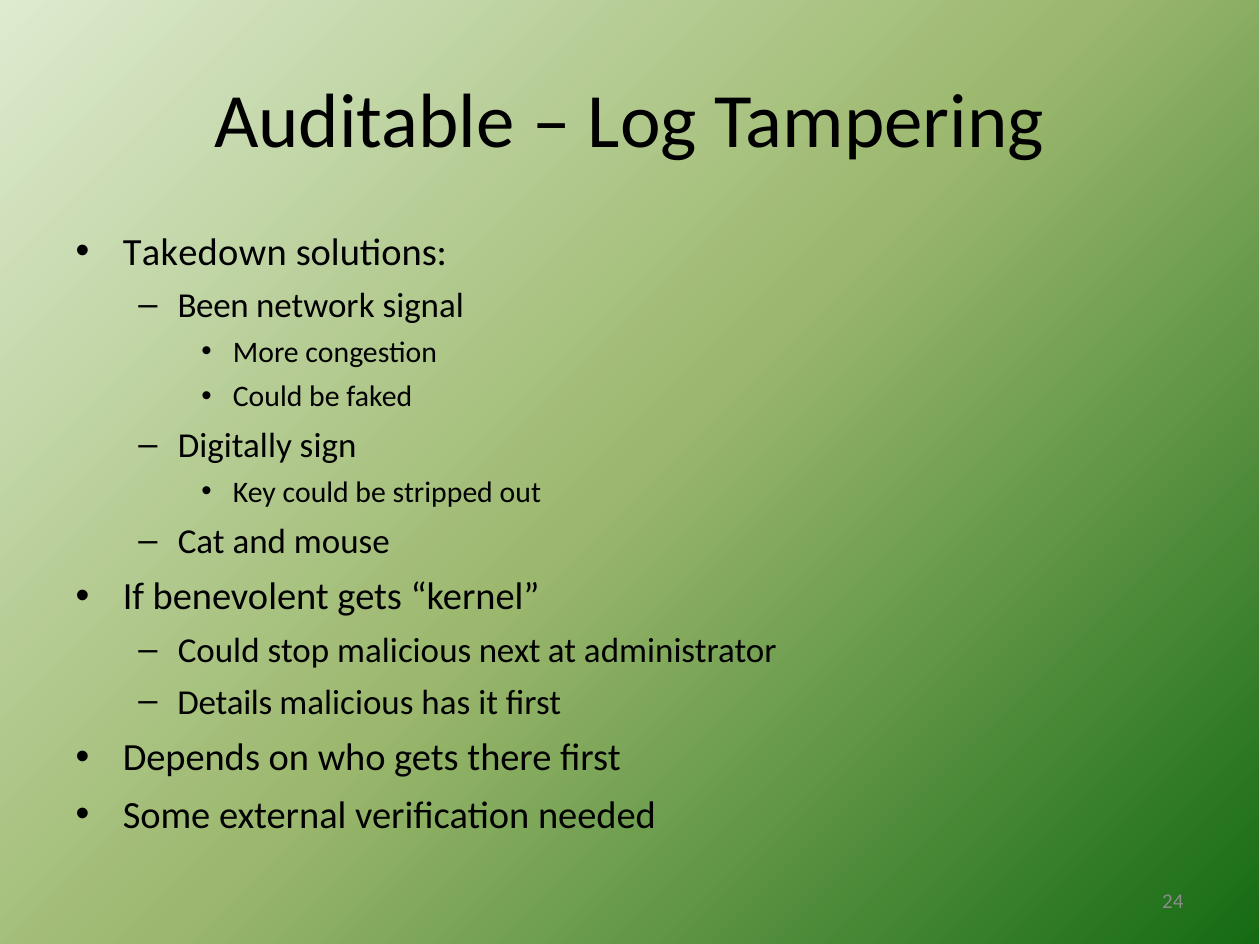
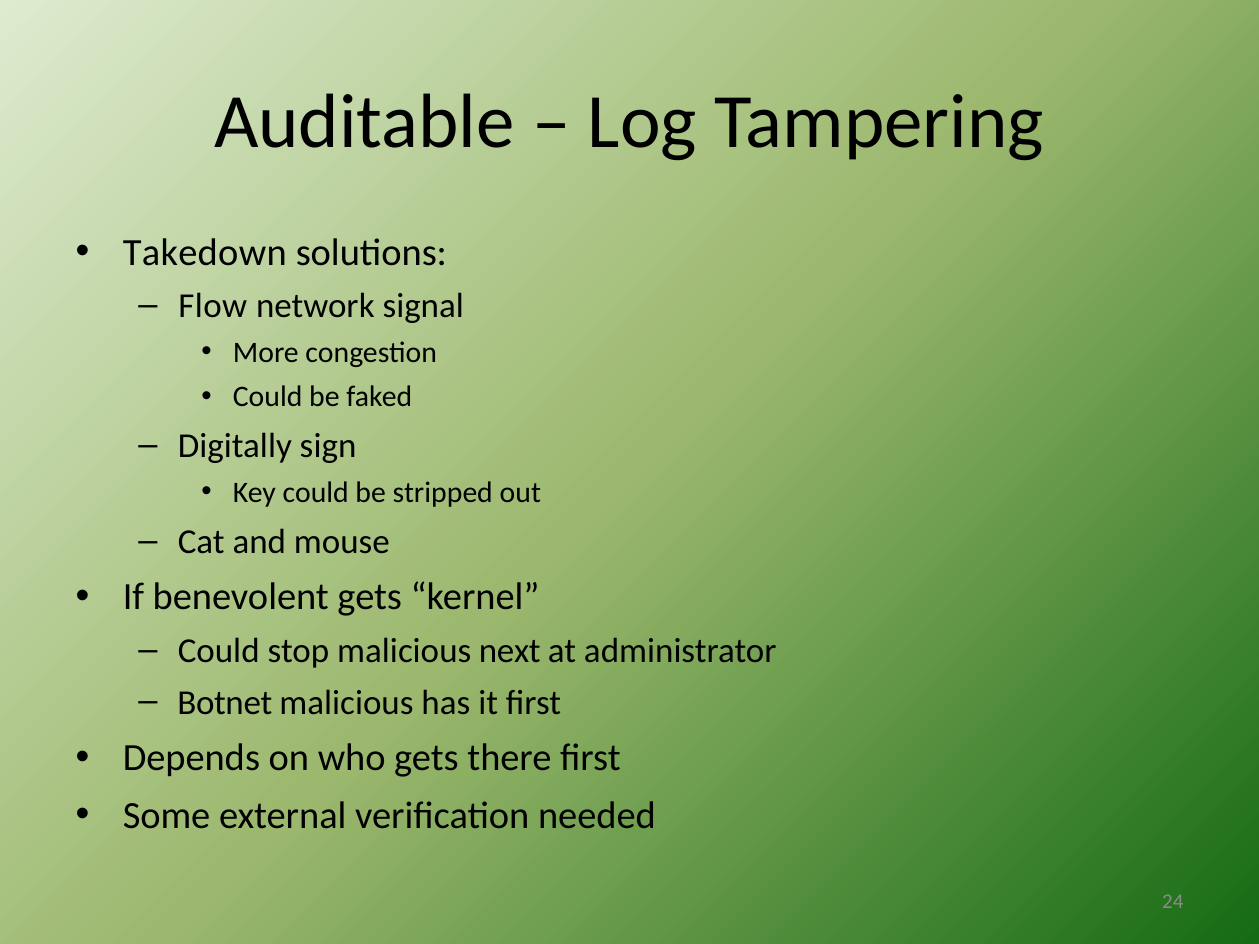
Been: Been -> Flow
Details: Details -> Botnet
